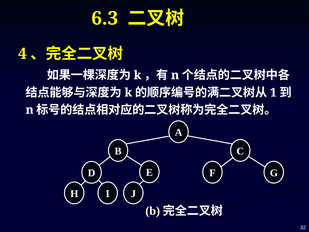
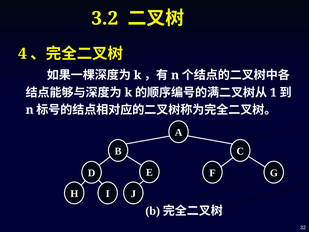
6.3: 6.3 -> 3.2
